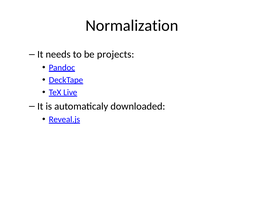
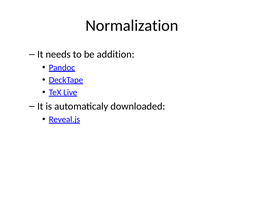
projects: projects -> addition
